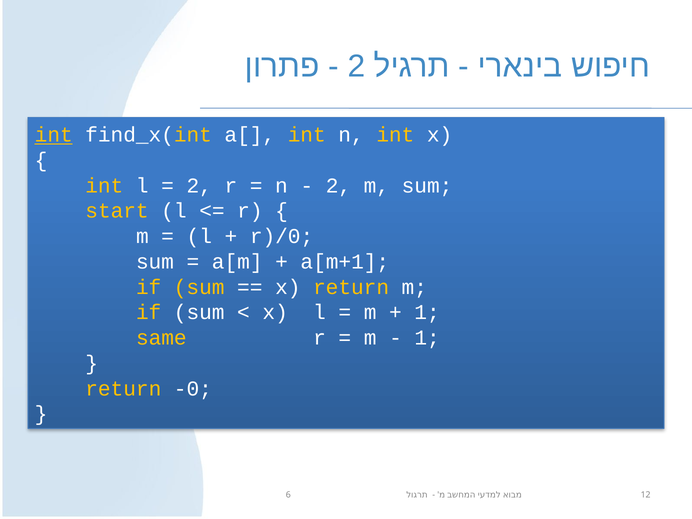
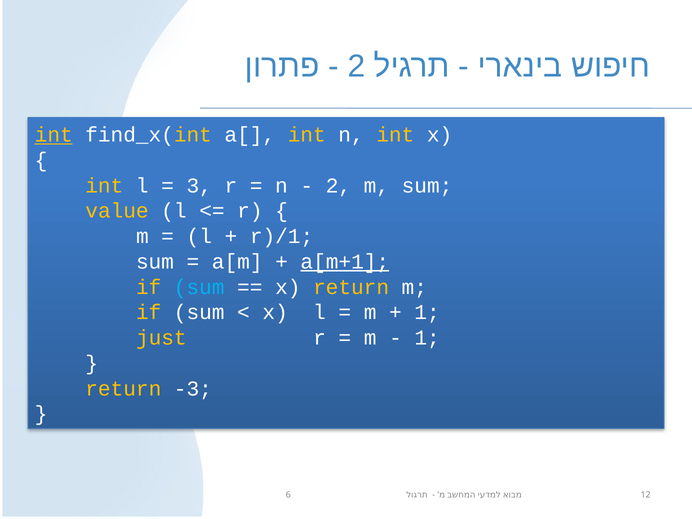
2 at (199, 186): 2 -> 3
start: start -> value
r)/0: r)/0 -> r)/1
a[m+1 underline: none -> present
sum at (199, 287) colour: yellow -> light blue
same: same -> just
-0: -0 -> -3
